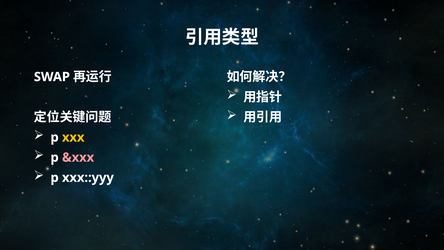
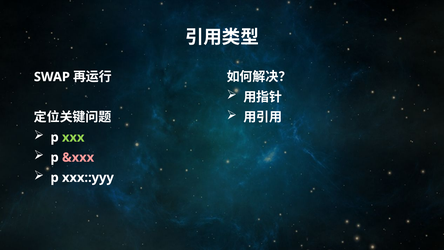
xxx colour: yellow -> light green
